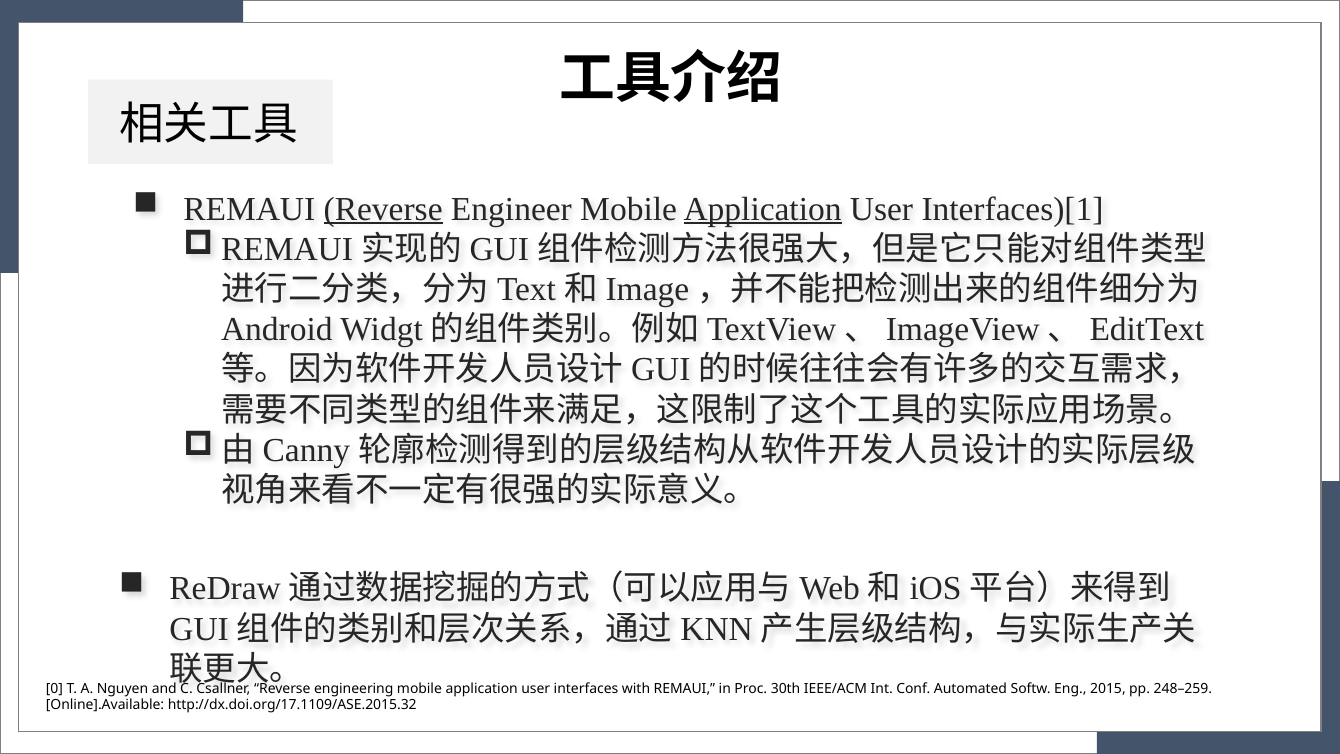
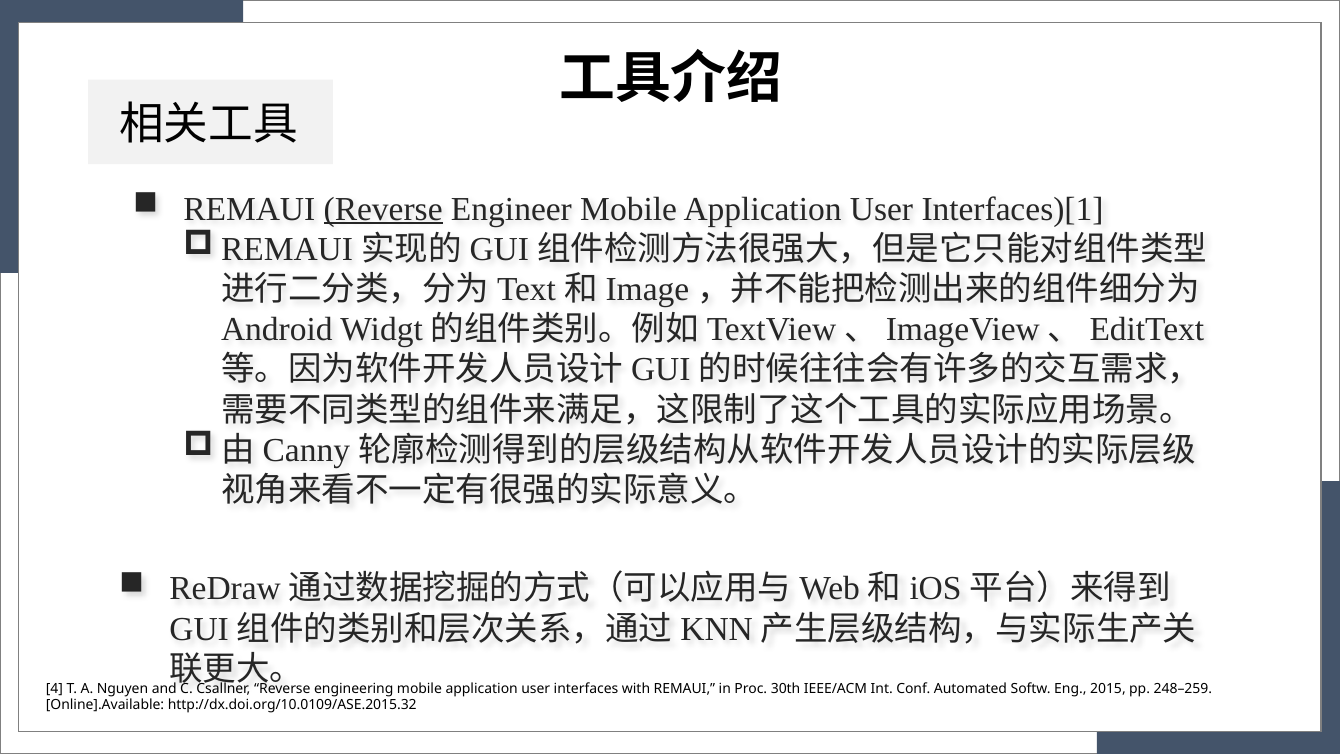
Application at (763, 209) underline: present -> none
0: 0 -> 4
http://dx.doi.org/17.1109/ASE.2015.32: http://dx.doi.org/17.1109/ASE.2015.32 -> http://dx.doi.org/10.0109/ASE.2015.32
